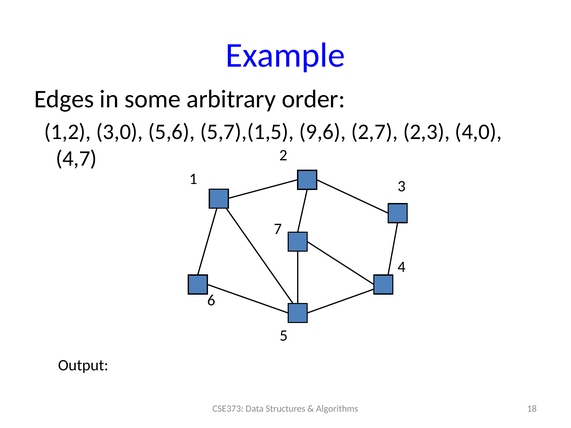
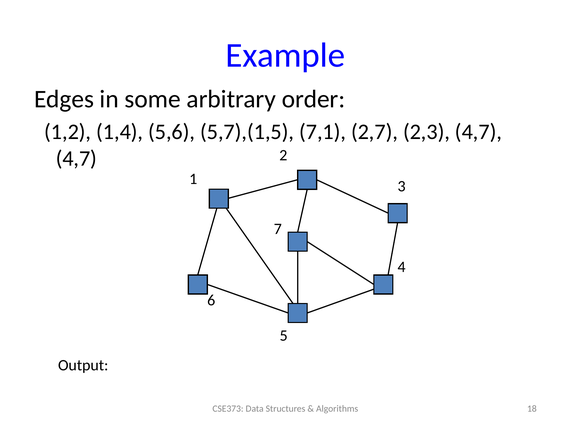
3,0: 3,0 -> 1,4
9,6: 9,6 -> 7,1
2,3 4,0: 4,0 -> 4,7
